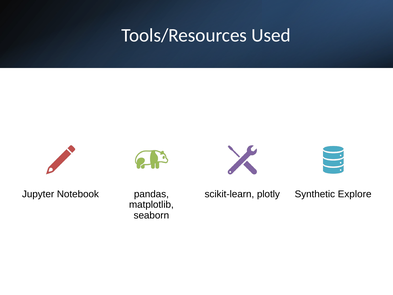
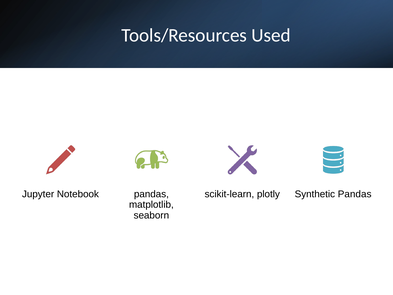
Synthetic Explore: Explore -> Pandas
